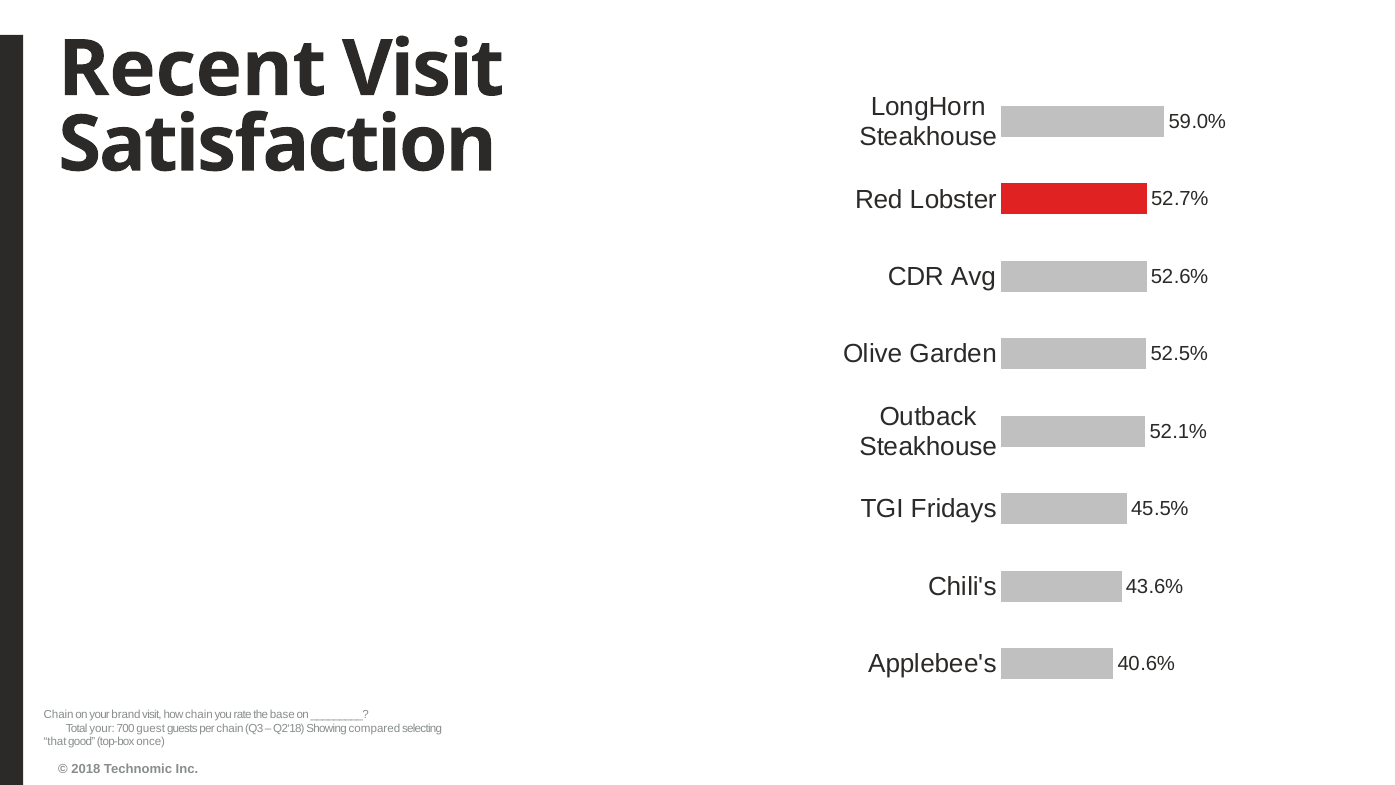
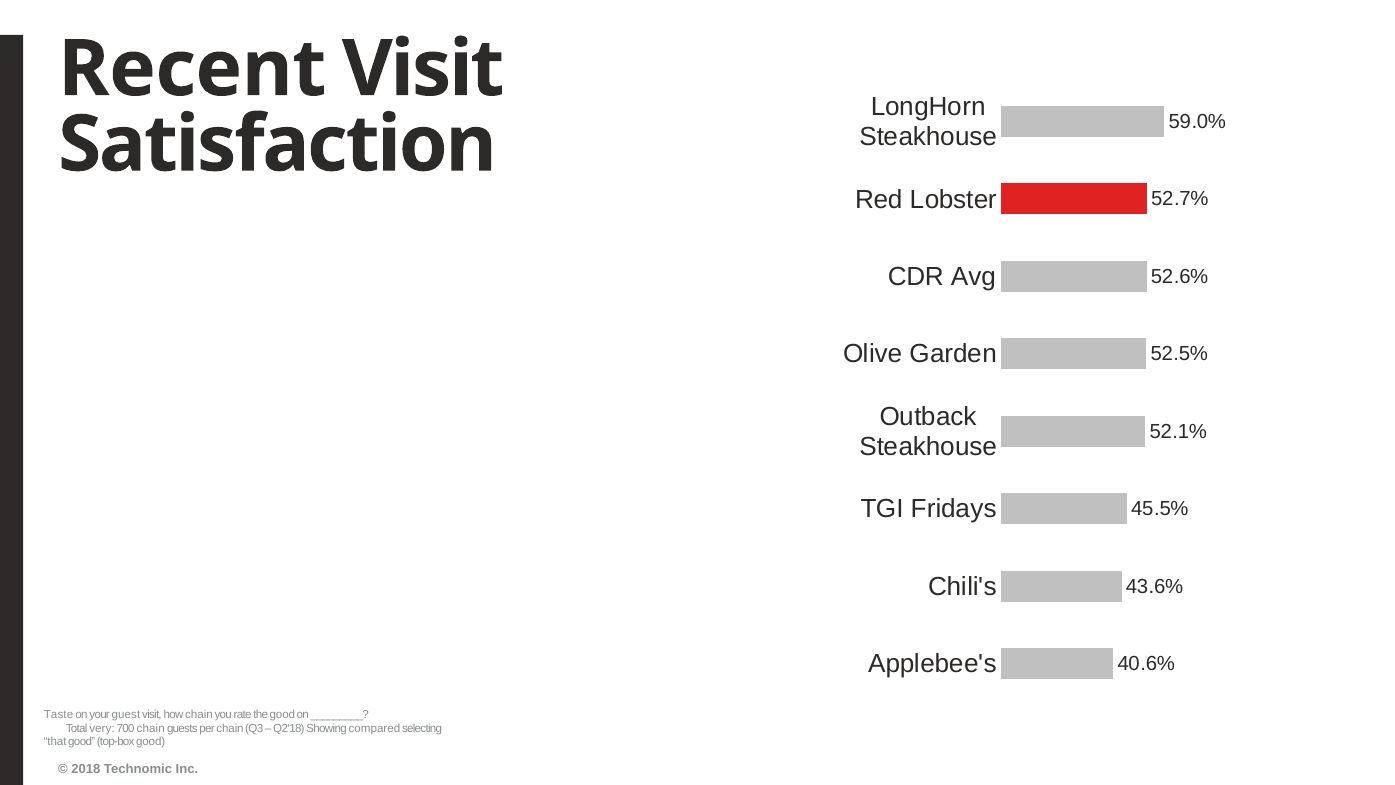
Chain at (59, 714): Chain -> Taste
brand: brand -> guest
the base: base -> good
Total your: your -> very
700 guest: guest -> chain
top-box once: once -> good
